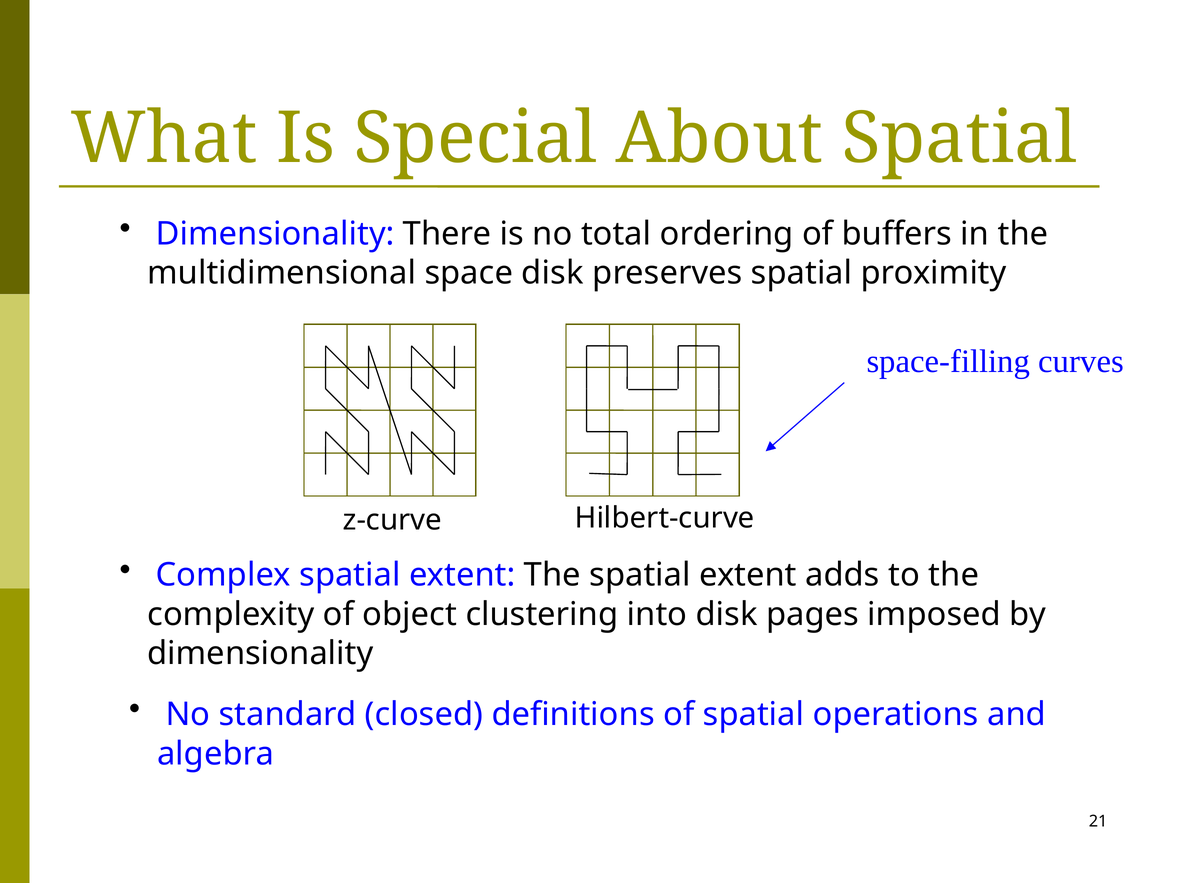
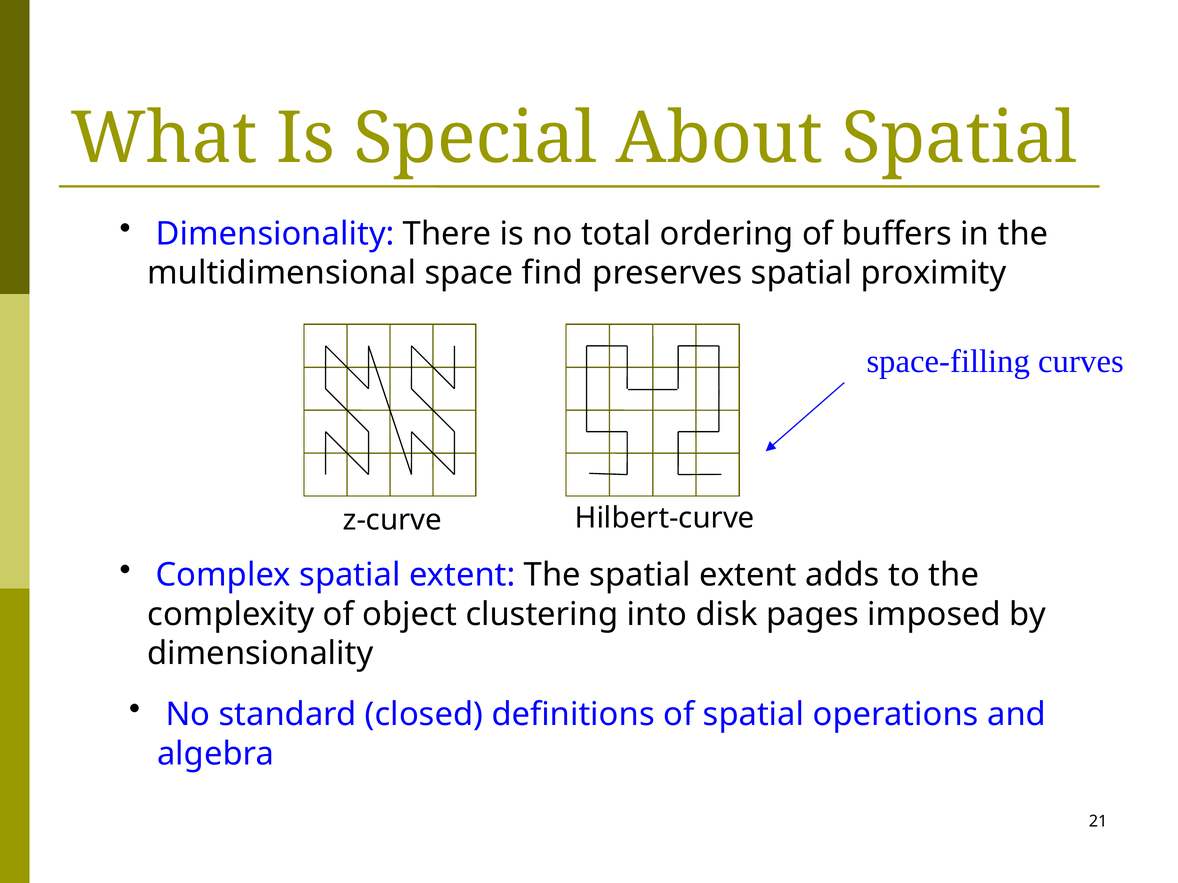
space disk: disk -> find
